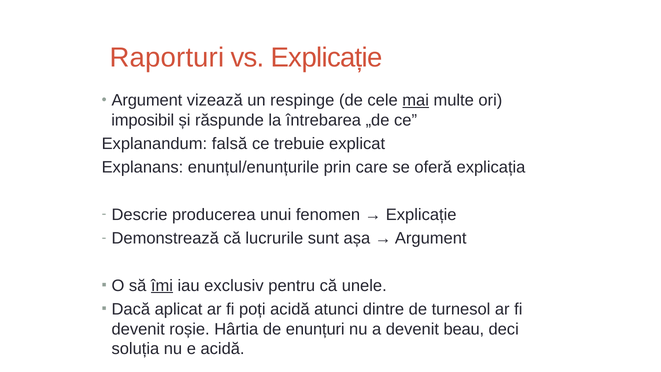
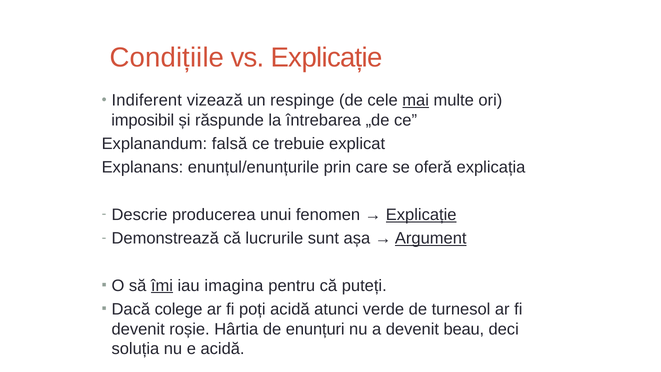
Raporturi: Raporturi -> Condițiile
Argument at (147, 100): Argument -> Indiferent
Explicație at (421, 215) underline: none -> present
Argument at (431, 238) underline: none -> present
exclusiv: exclusiv -> imagina
unele: unele -> puteți
aplicat: aplicat -> colege
dintre: dintre -> verde
